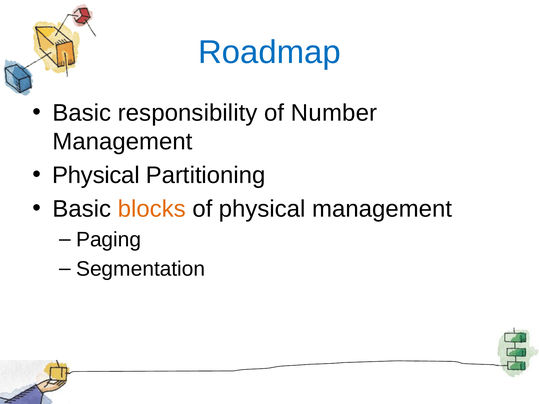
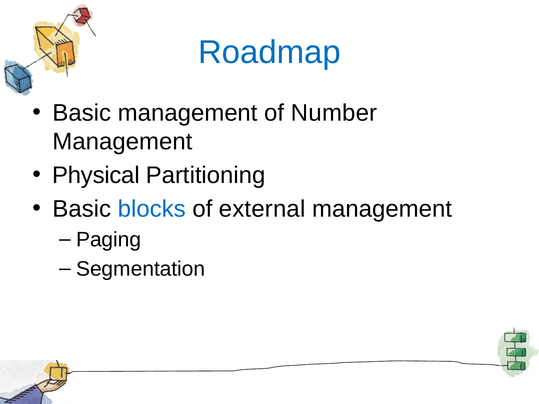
Basic responsibility: responsibility -> management
blocks colour: orange -> blue
of physical: physical -> external
